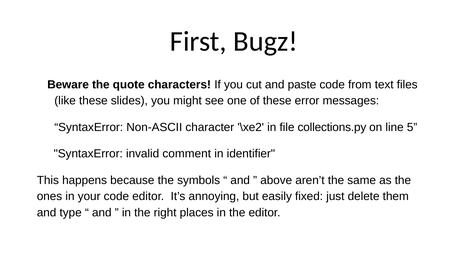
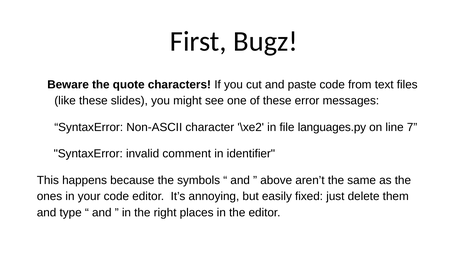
collections.py: collections.py -> languages.py
5: 5 -> 7
